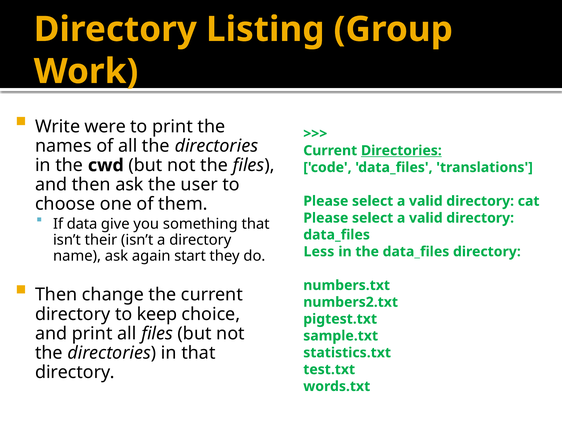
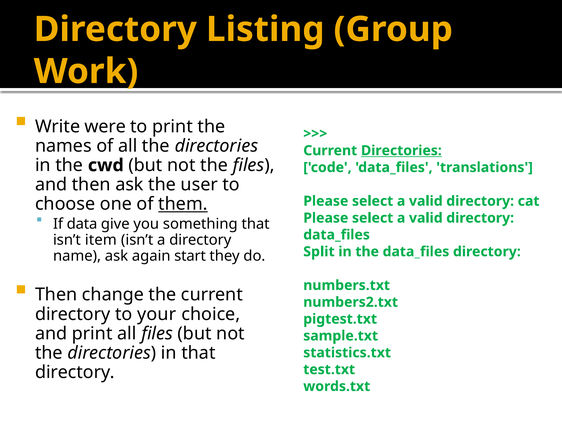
them underline: none -> present
their: their -> item
Less: Less -> Split
keep: keep -> your
